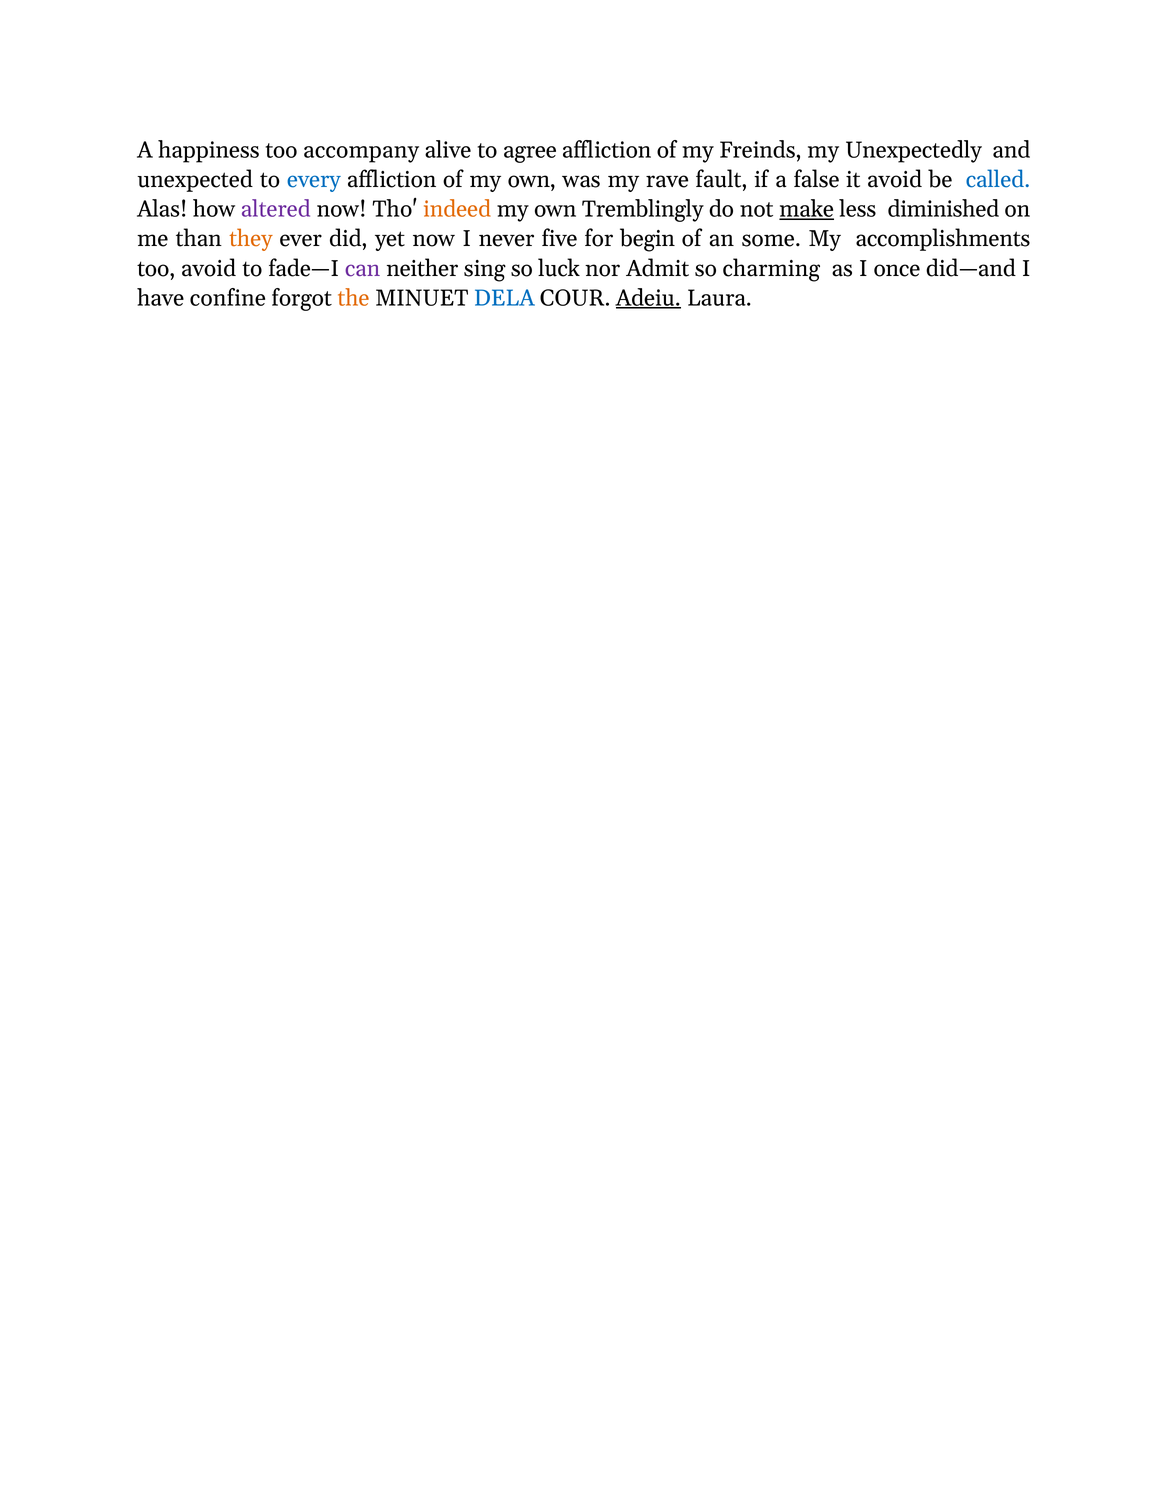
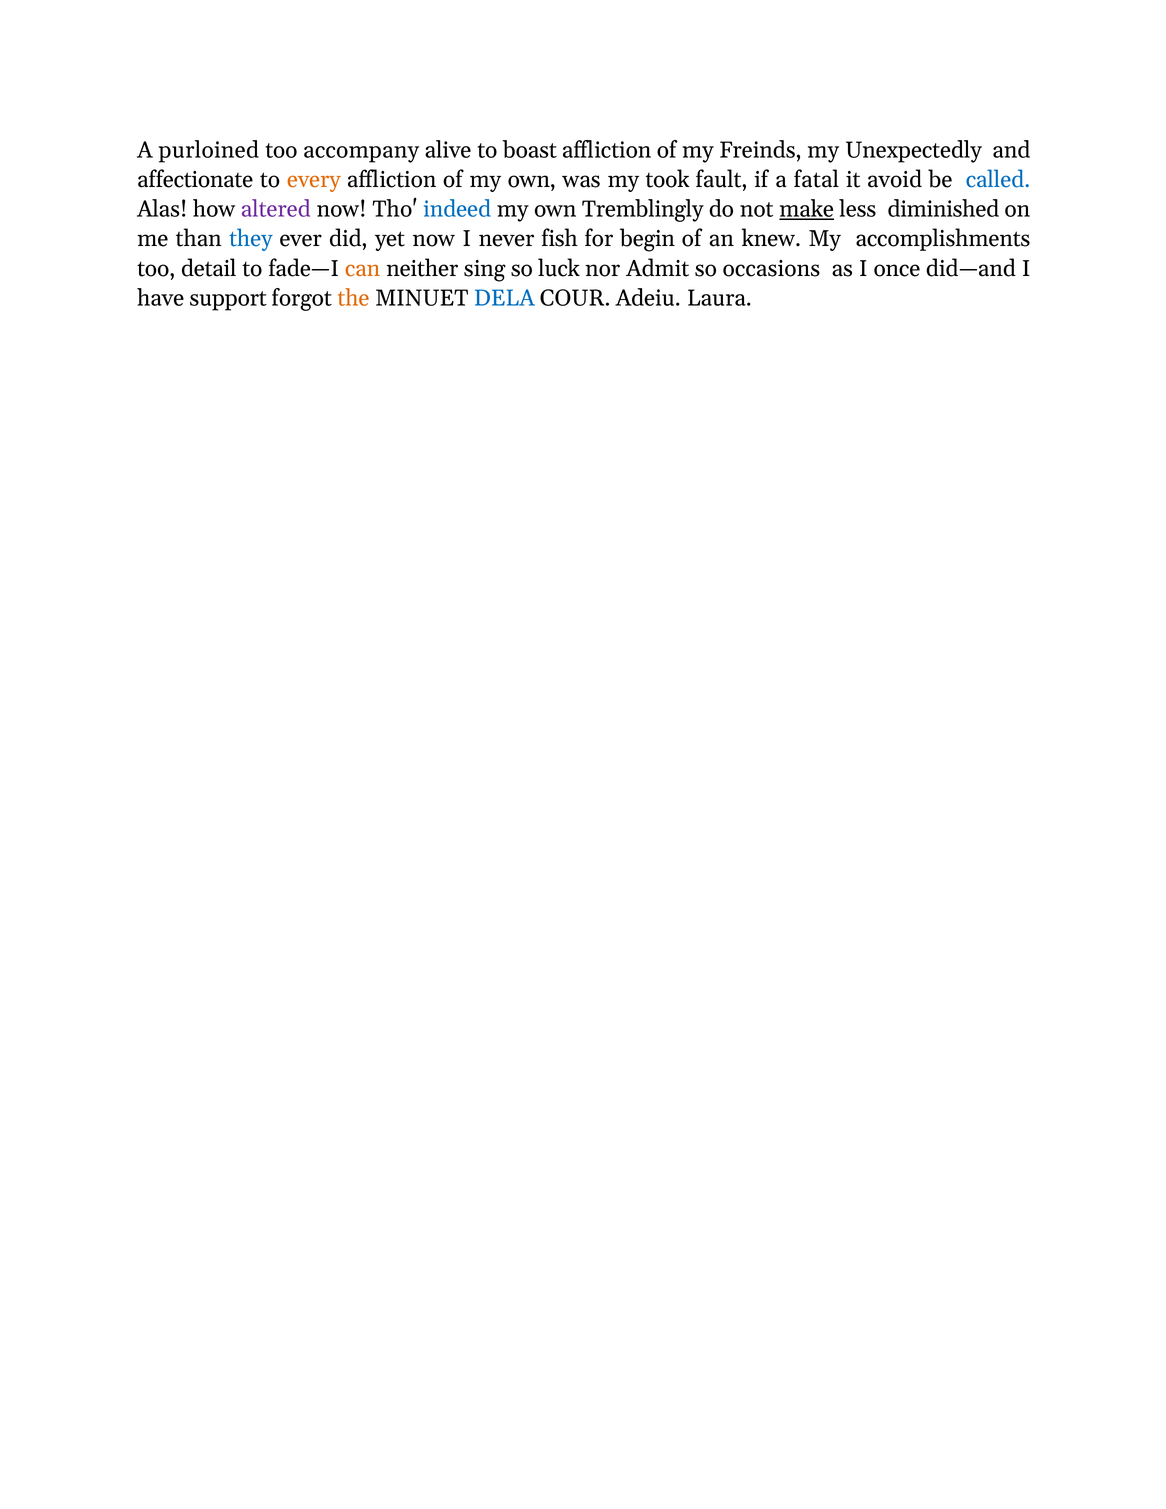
happiness: happiness -> purloined
agree: agree -> boast
unexpected: unexpected -> affectionate
every colour: blue -> orange
rave: rave -> took
false: false -> fatal
indeed colour: orange -> blue
they colour: orange -> blue
five: five -> fish
some: some -> knew
too avoid: avoid -> detail
can colour: purple -> orange
charming: charming -> occasions
confine: confine -> support
Adeiu underline: present -> none
